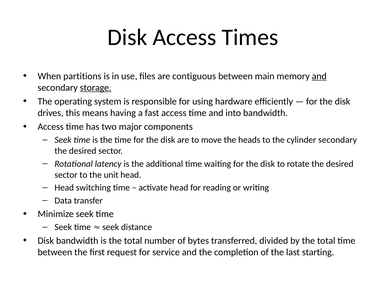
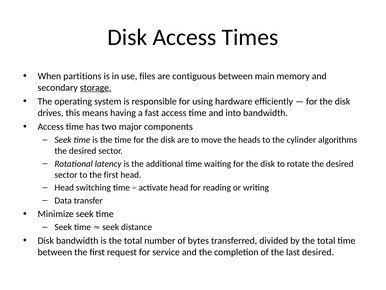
and at (319, 76) underline: present -> none
cylinder secondary: secondary -> algorithms
to the unit: unit -> first
last starting: starting -> desired
